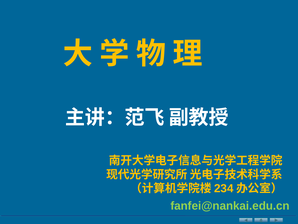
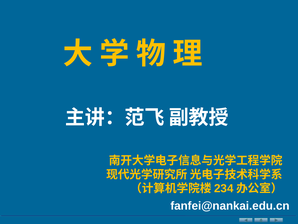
fanfei@nankai.edu.cn colour: light green -> white
